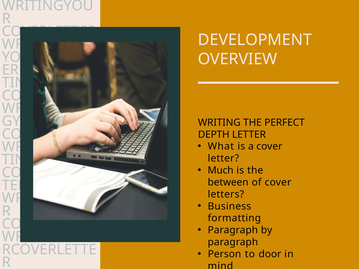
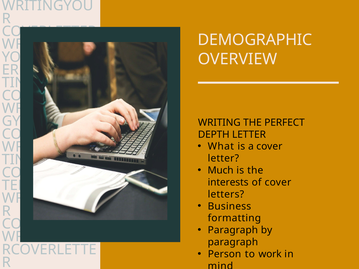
DEVELOPMENT: DEVELOPMENT -> DEMOGRAPHIC
between: between -> interests
door: door -> work
